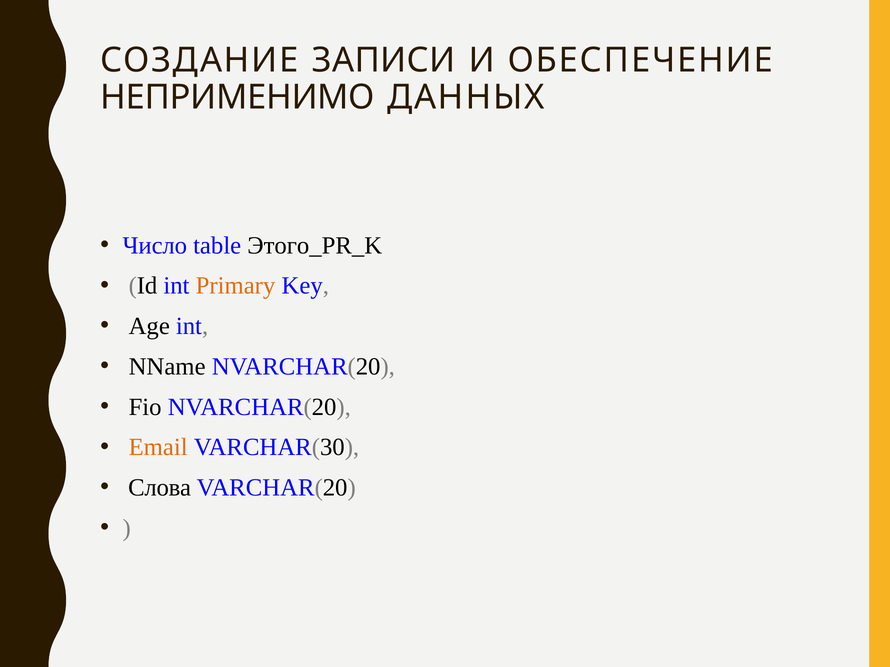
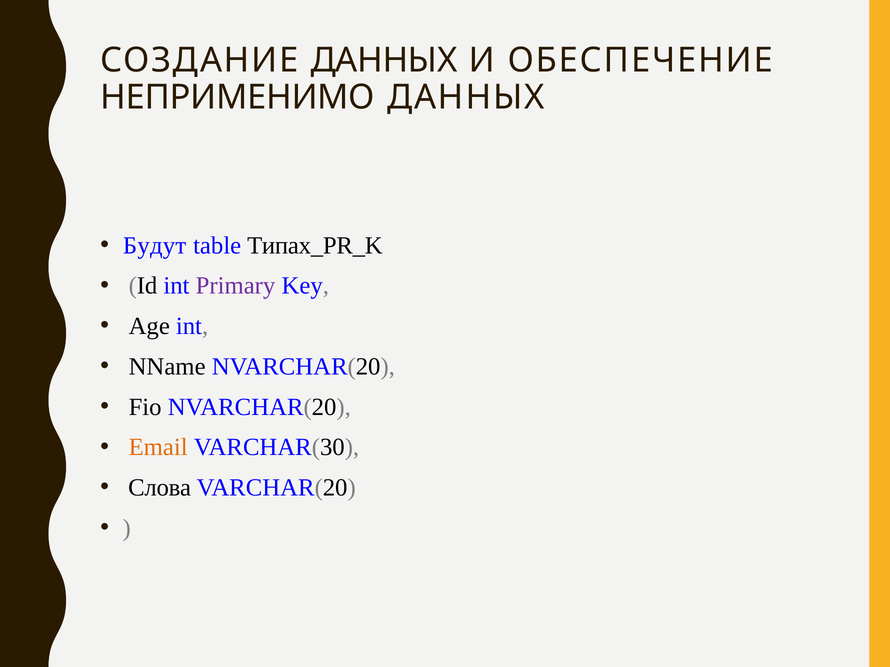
СОЗДАНИЕ ЗАПИСИ: ЗАПИСИ -> ДАННЫХ
Число: Число -> Будут
Этого_PR_K: Этого_PR_K -> Типах_PR_K
Primary colour: orange -> purple
